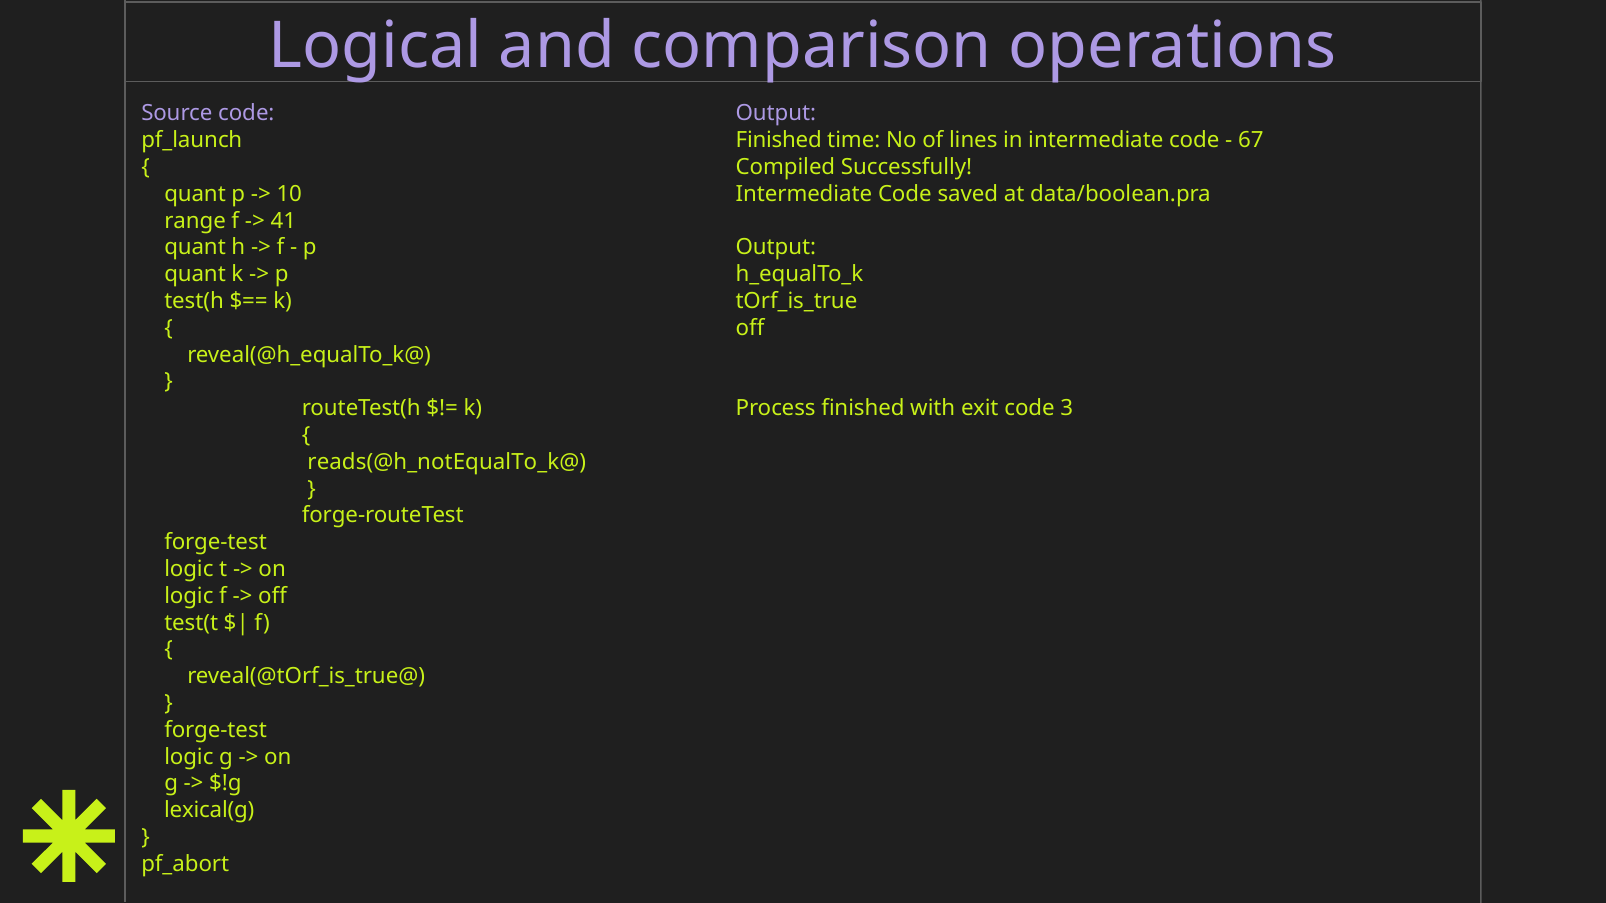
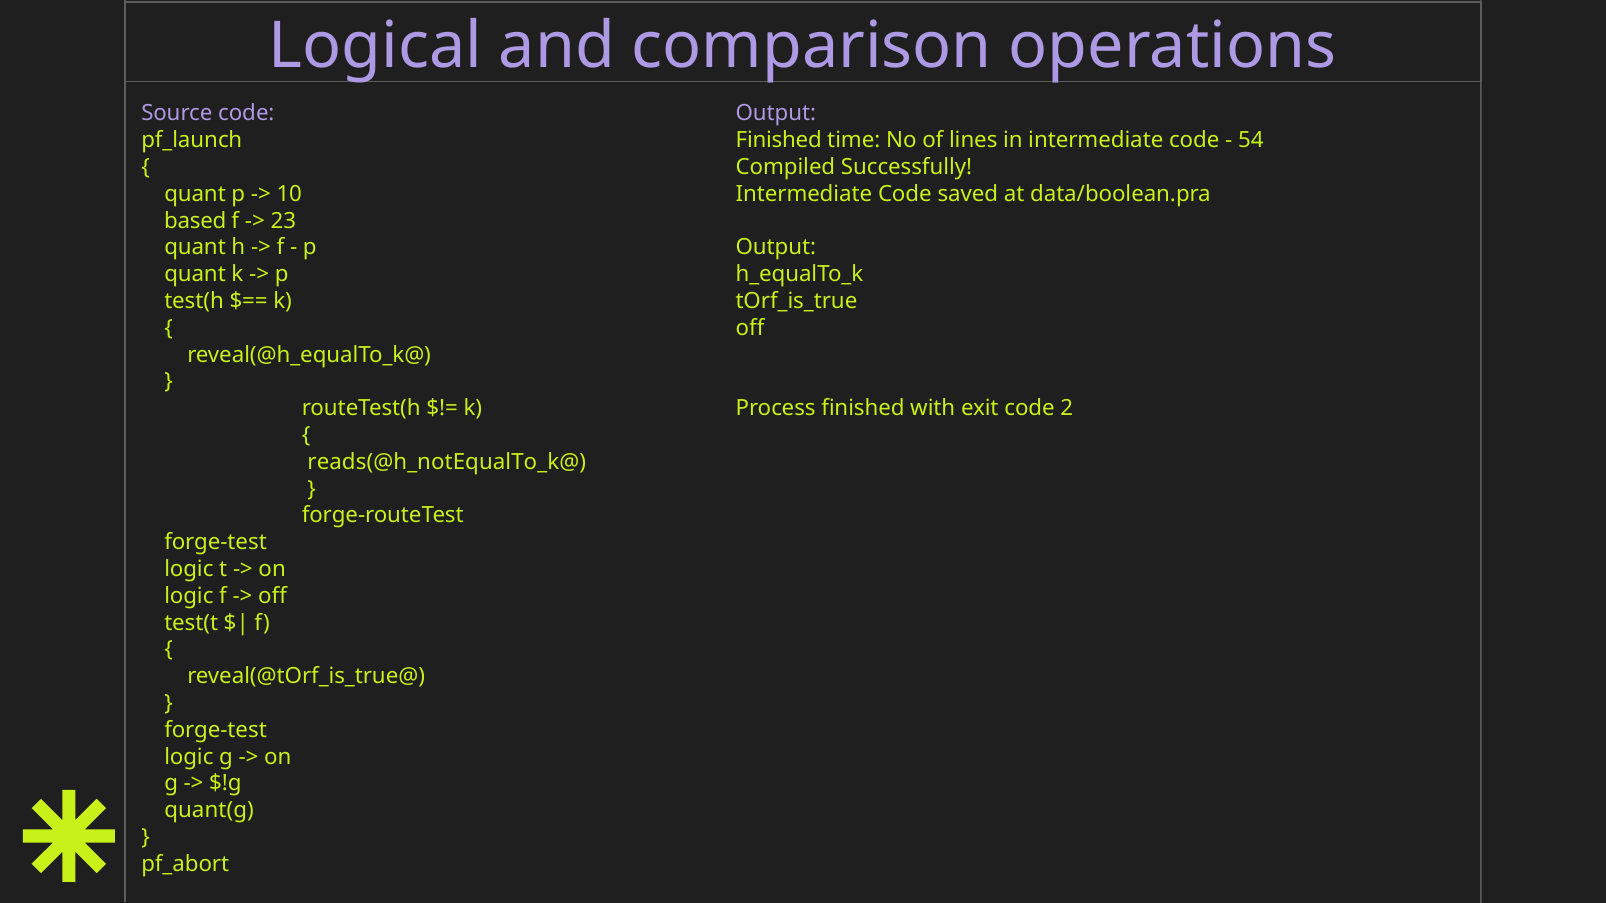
67: 67 -> 54
range: range -> based
41: 41 -> 23
3: 3 -> 2
lexical(g: lexical(g -> quant(g
